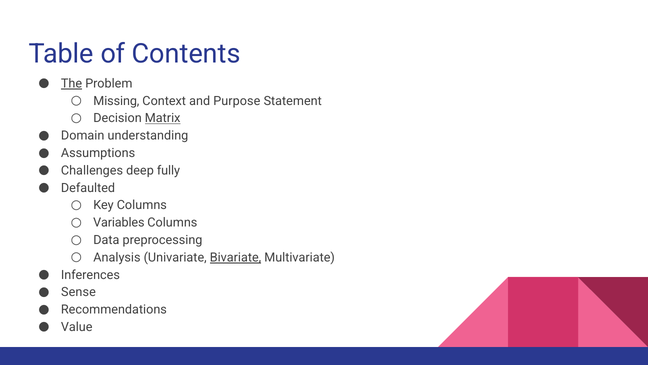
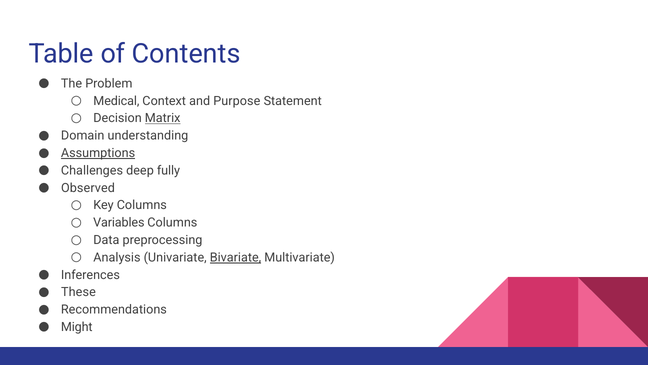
The underline: present -> none
Missing: Missing -> Medical
Assumptions underline: none -> present
Defaulted: Defaulted -> Observed
Sense: Sense -> These
Value: Value -> Might
